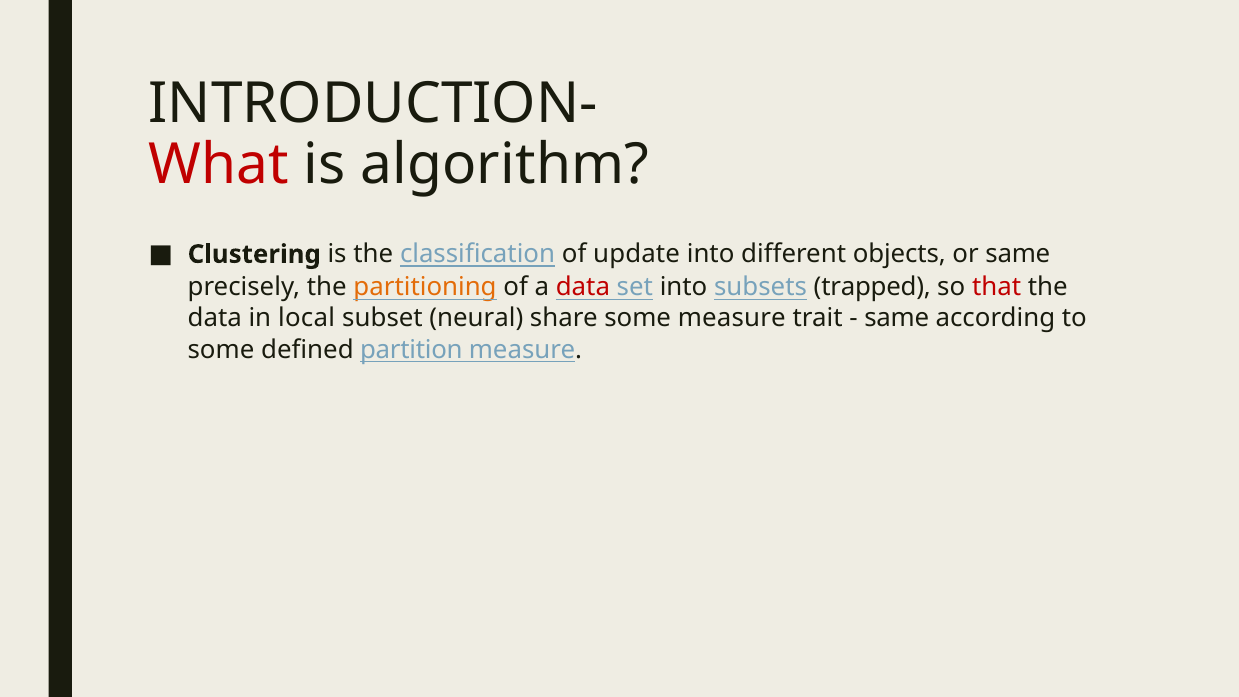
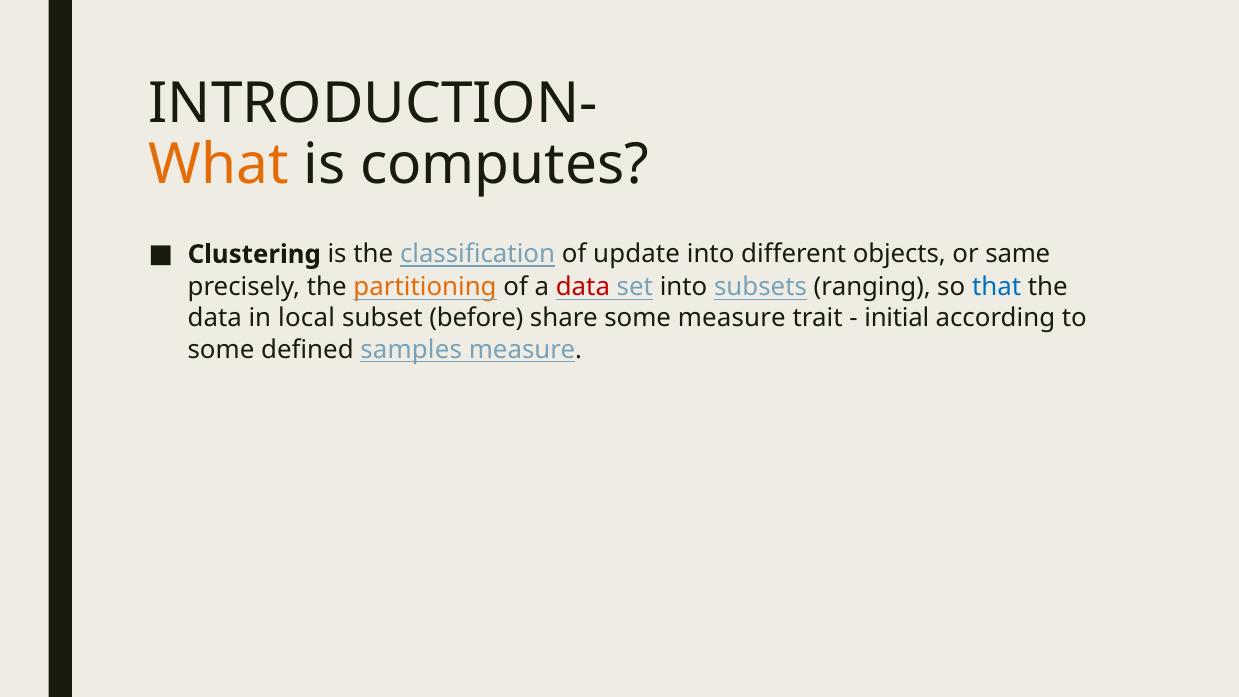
What colour: red -> orange
algorithm: algorithm -> computes
trapped: trapped -> ranging
that colour: red -> blue
neural: neural -> before
same at (897, 318): same -> initial
partition: partition -> samples
